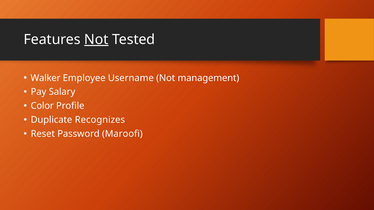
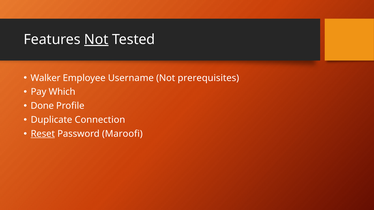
management: management -> prerequisites
Salary: Salary -> Which
Color: Color -> Done
Recognizes: Recognizes -> Connection
Reset underline: none -> present
